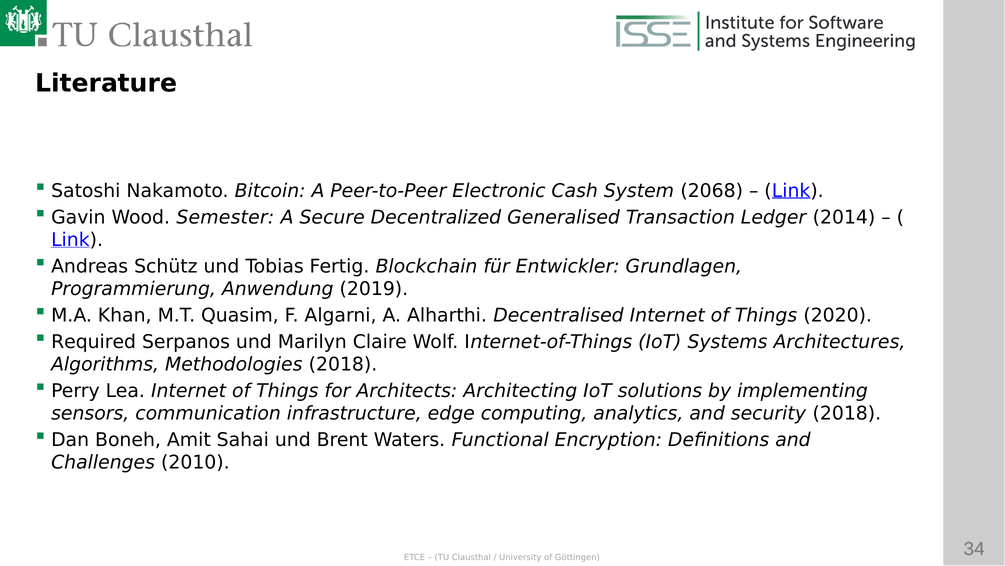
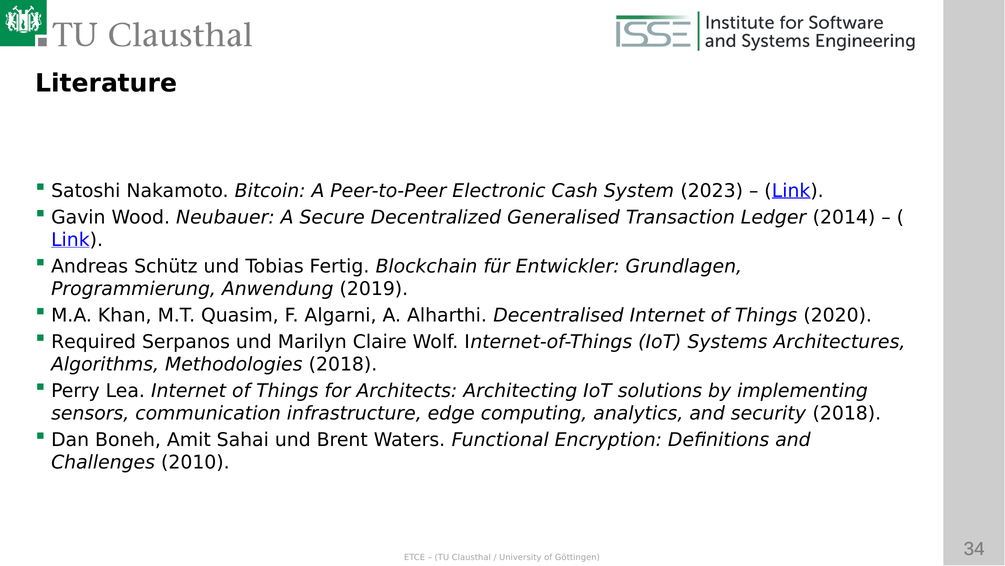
2068: 2068 -> 2023
Semester: Semester -> Neubauer
